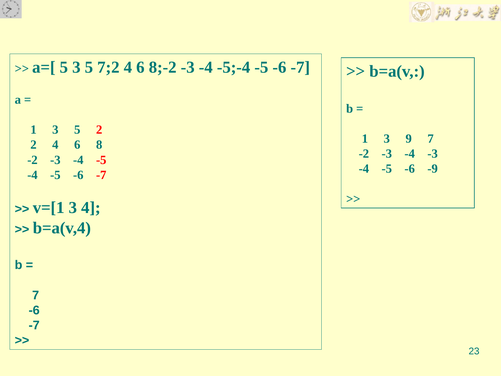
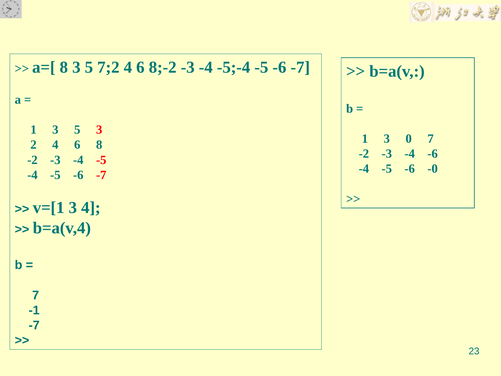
a=[ 5: 5 -> 8
5 2: 2 -> 3
9: 9 -> 0
-4 -3: -3 -> -6
-9: -9 -> -0
-6 at (34, 310): -6 -> -1
